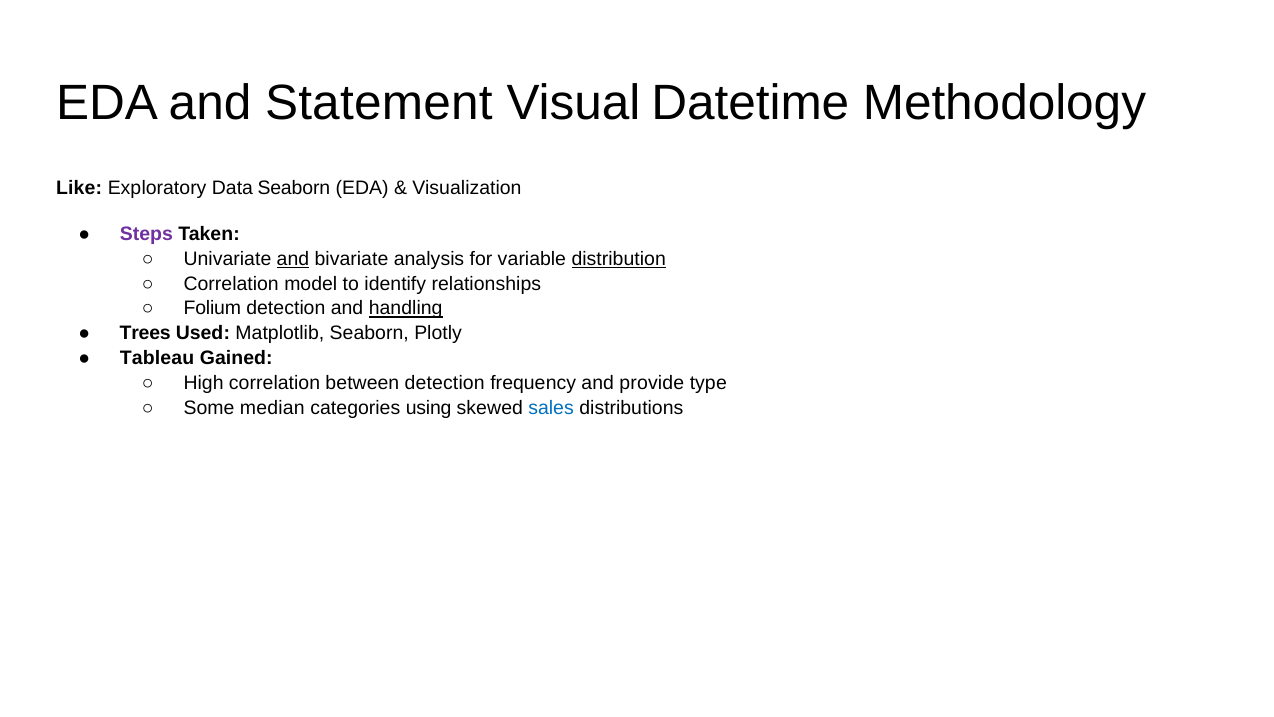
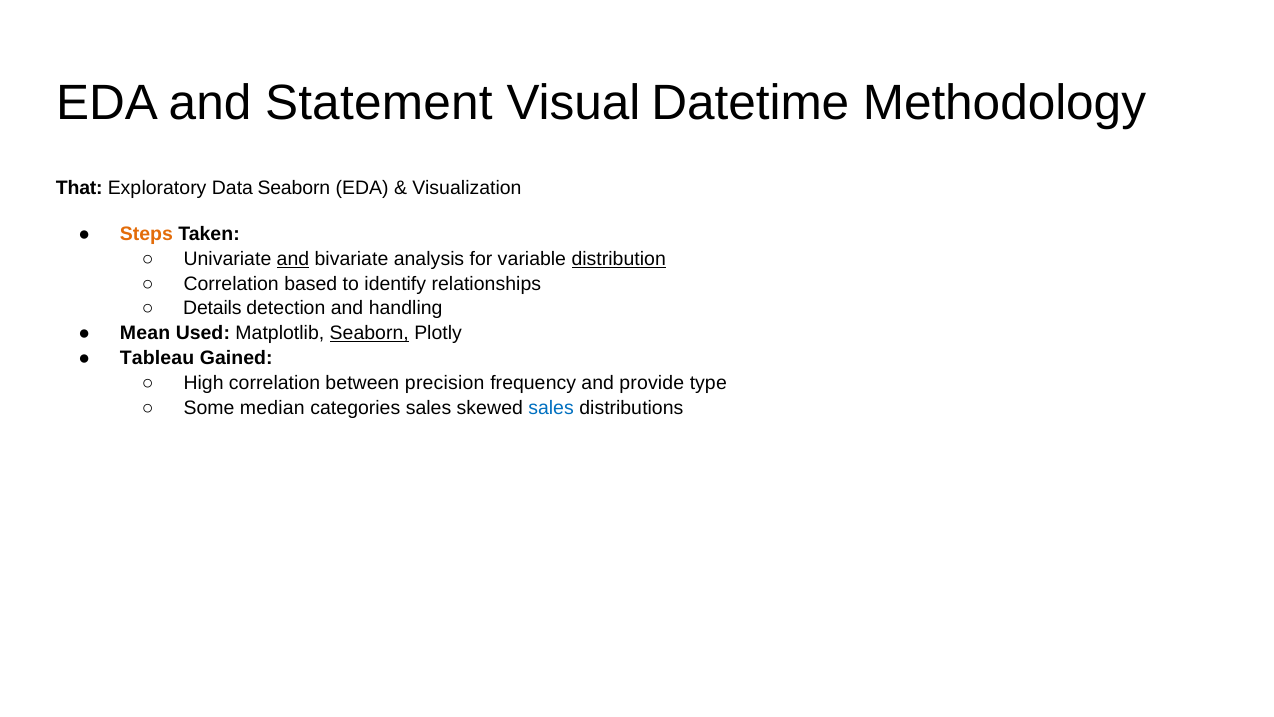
Like: Like -> That
Steps colour: purple -> orange
model: model -> based
Folium: Folium -> Details
handling underline: present -> none
Trees: Trees -> Mean
Seaborn at (369, 333) underline: none -> present
between detection: detection -> precision
categories using: using -> sales
